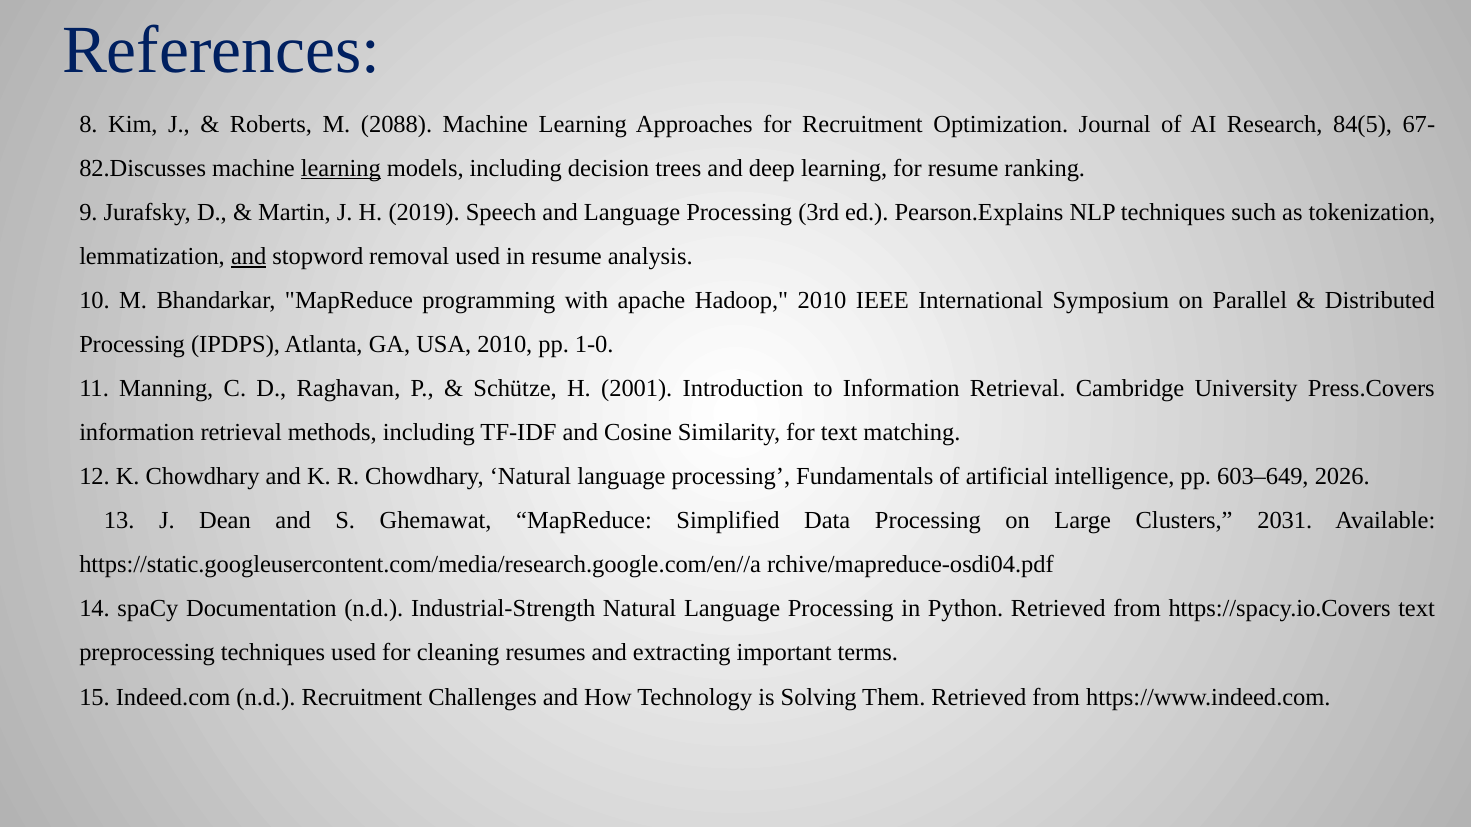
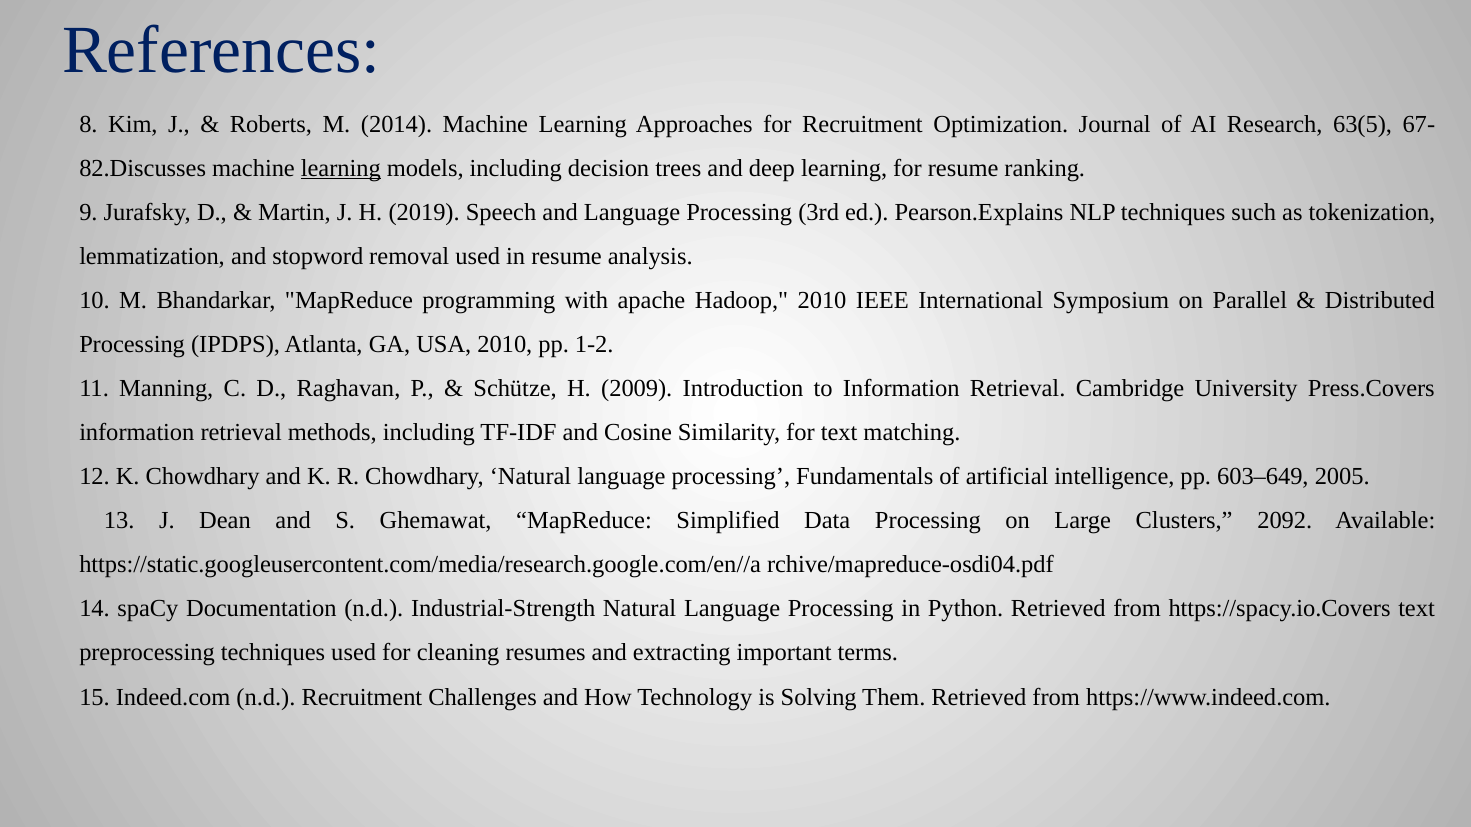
2088: 2088 -> 2014
84(5: 84(5 -> 63(5
and at (249, 256) underline: present -> none
1-0: 1-0 -> 1-2
2001: 2001 -> 2009
2026: 2026 -> 2005
2031: 2031 -> 2092
